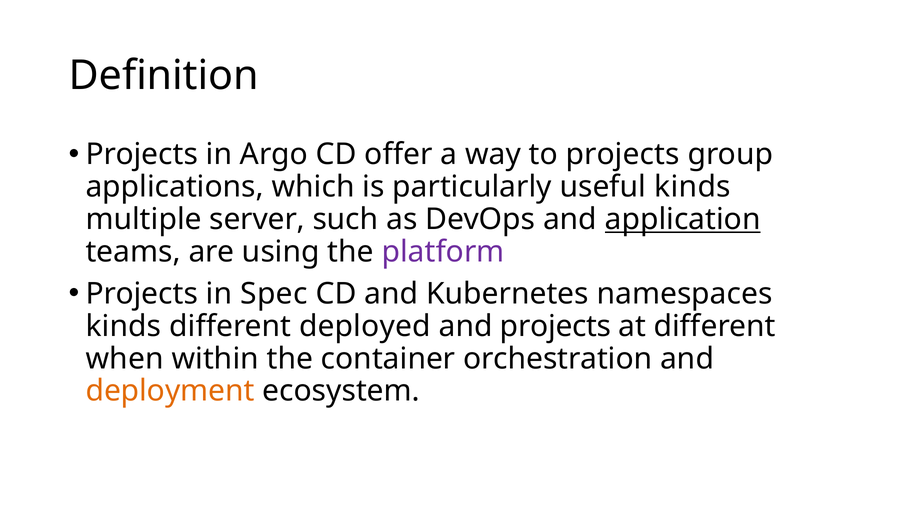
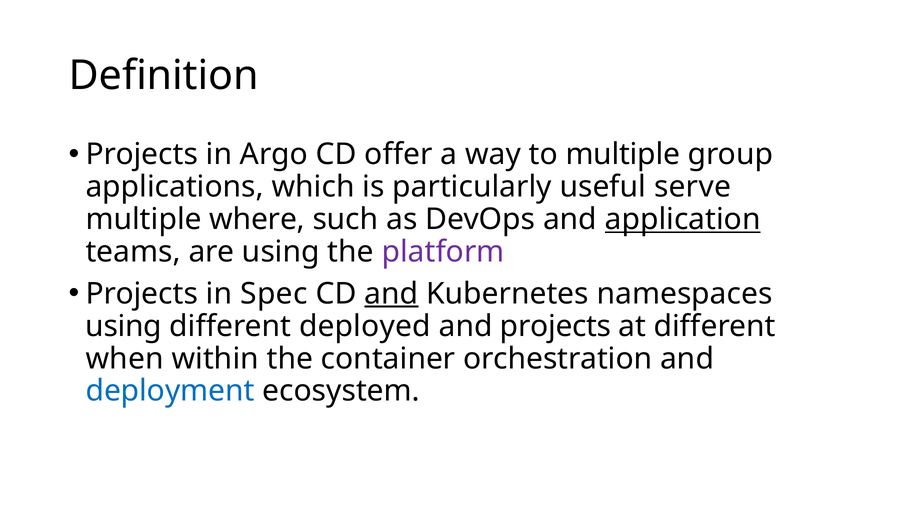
to projects: projects -> multiple
useful kinds: kinds -> serve
server: server -> where
and at (391, 294) underline: none -> present
kinds at (123, 326): kinds -> using
deployment colour: orange -> blue
